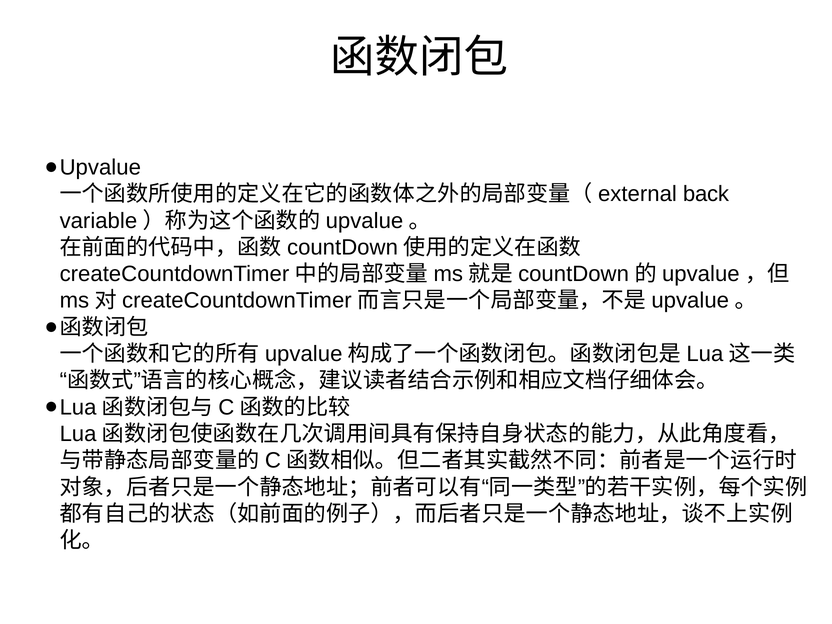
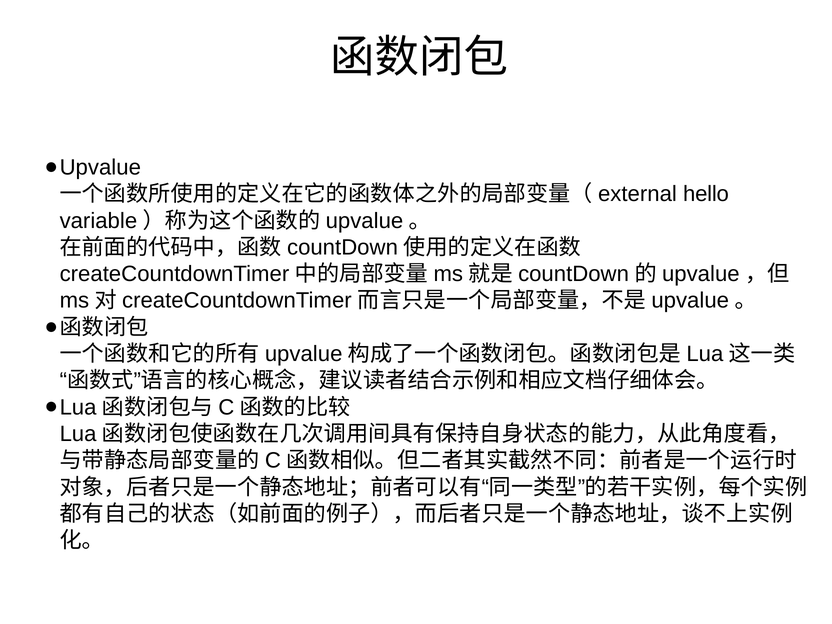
back: back -> hello
